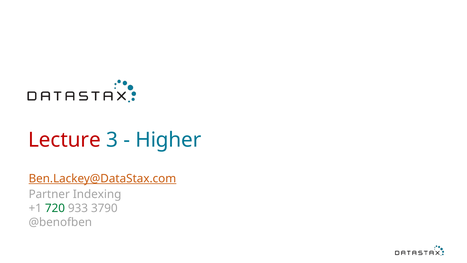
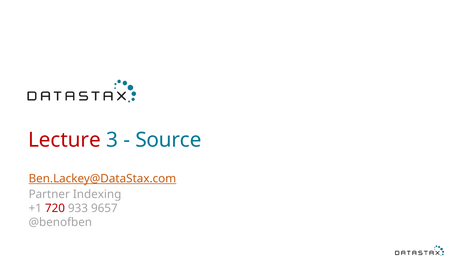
Higher: Higher -> Source
720 colour: green -> red
3790: 3790 -> 9657
